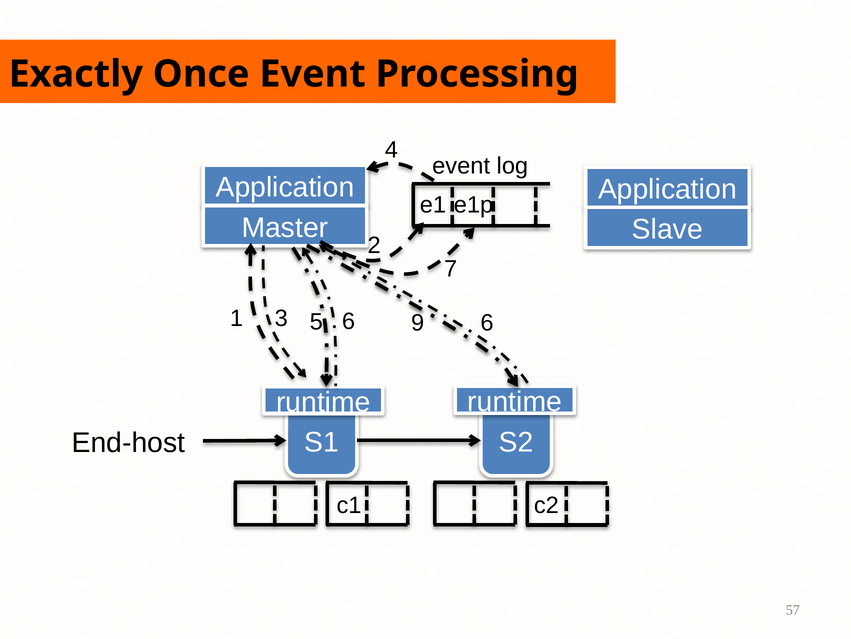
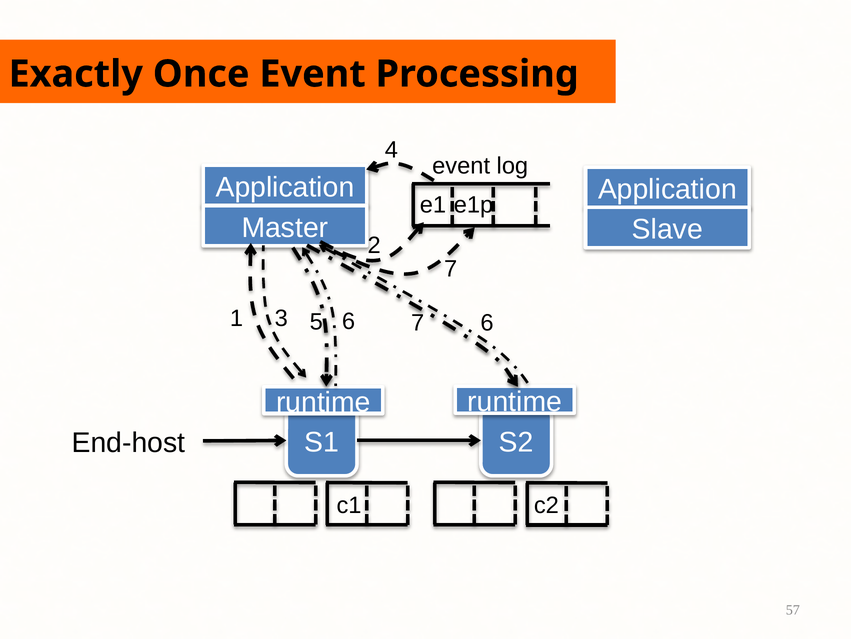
9 at (418, 322): 9 -> 7
